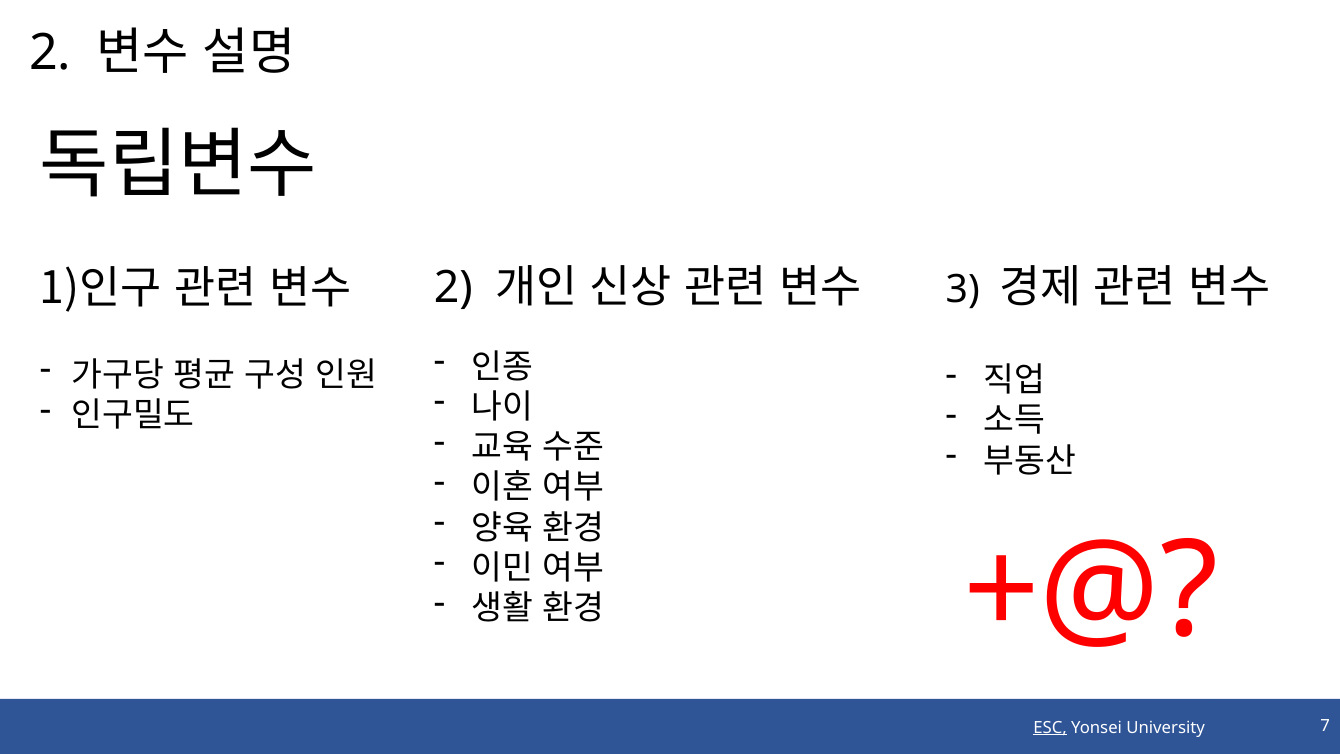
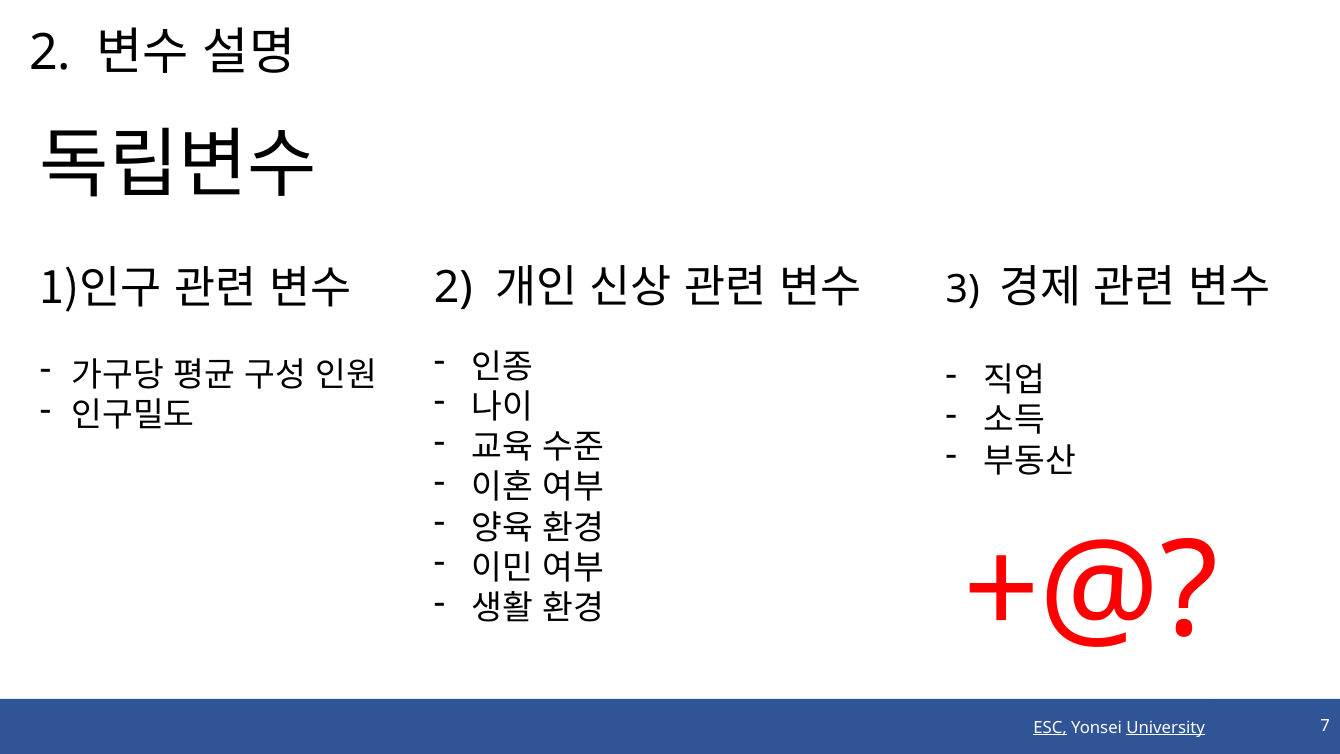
University underline: none -> present
